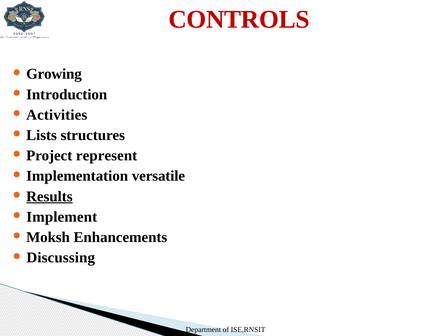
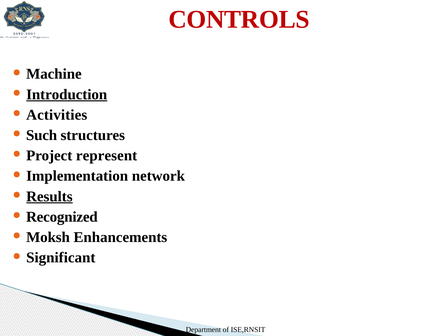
Growing: Growing -> Machine
Introduction underline: none -> present
Lists: Lists -> Such
versatile: versatile -> network
Implement: Implement -> Recognized
Discussing: Discussing -> Significant
